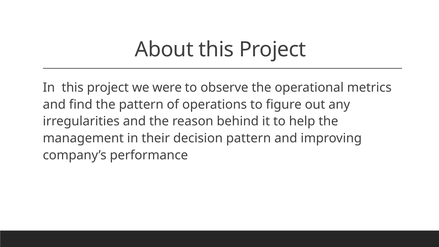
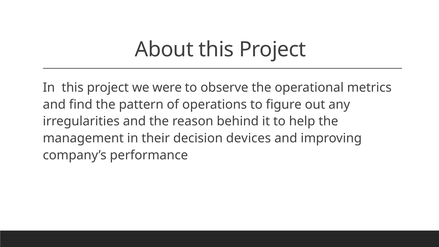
decision pattern: pattern -> devices
